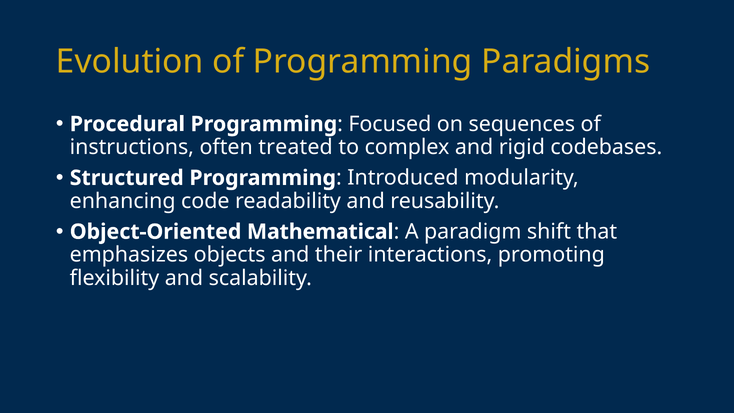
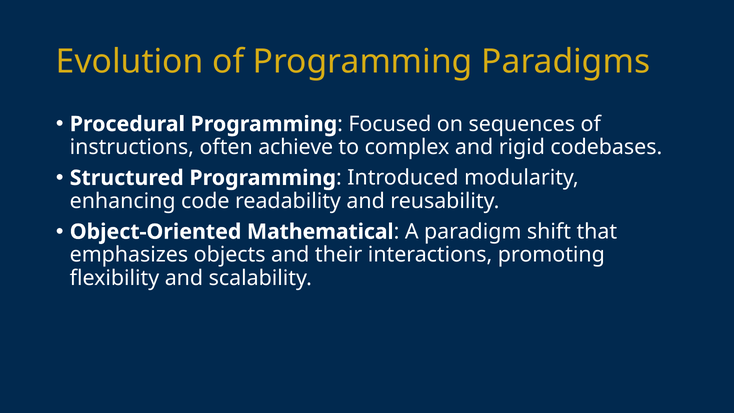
treated: treated -> achieve
